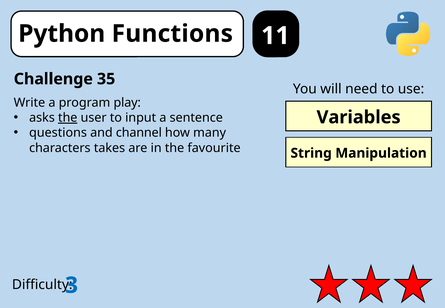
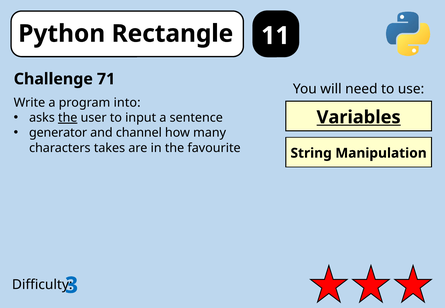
Functions: Functions -> Rectangle
35: 35 -> 71
play: play -> into
Variables underline: none -> present
questions: questions -> generator
